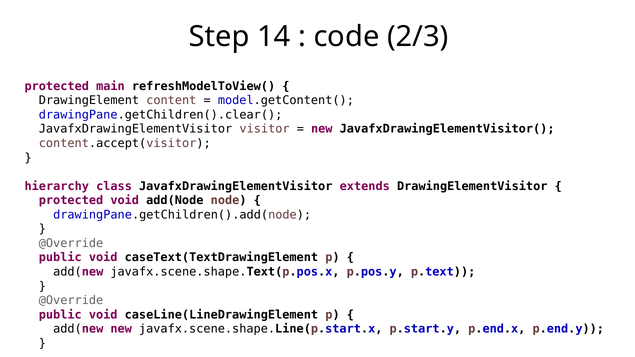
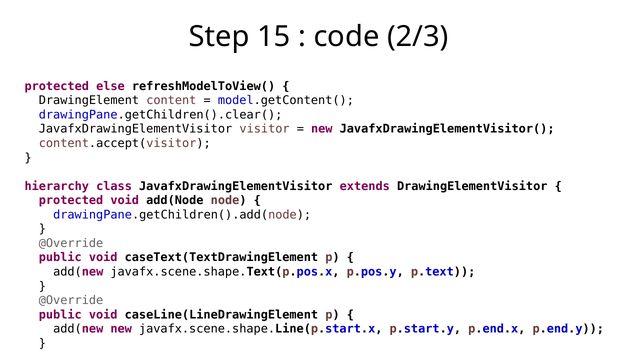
14: 14 -> 15
main: main -> else
